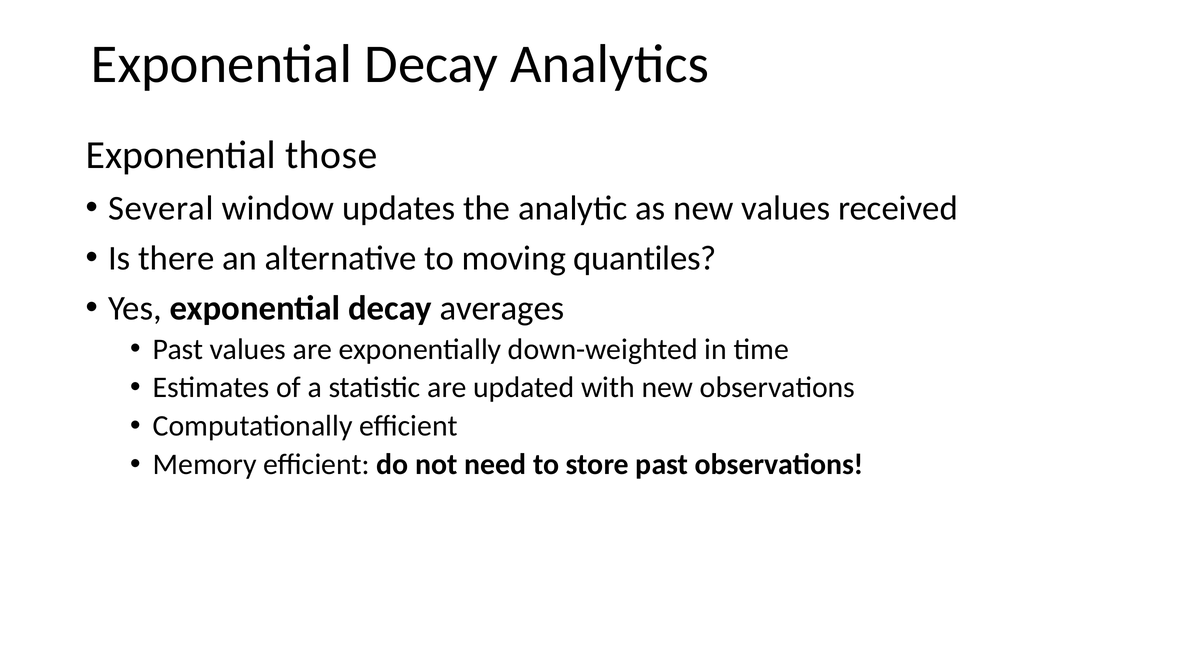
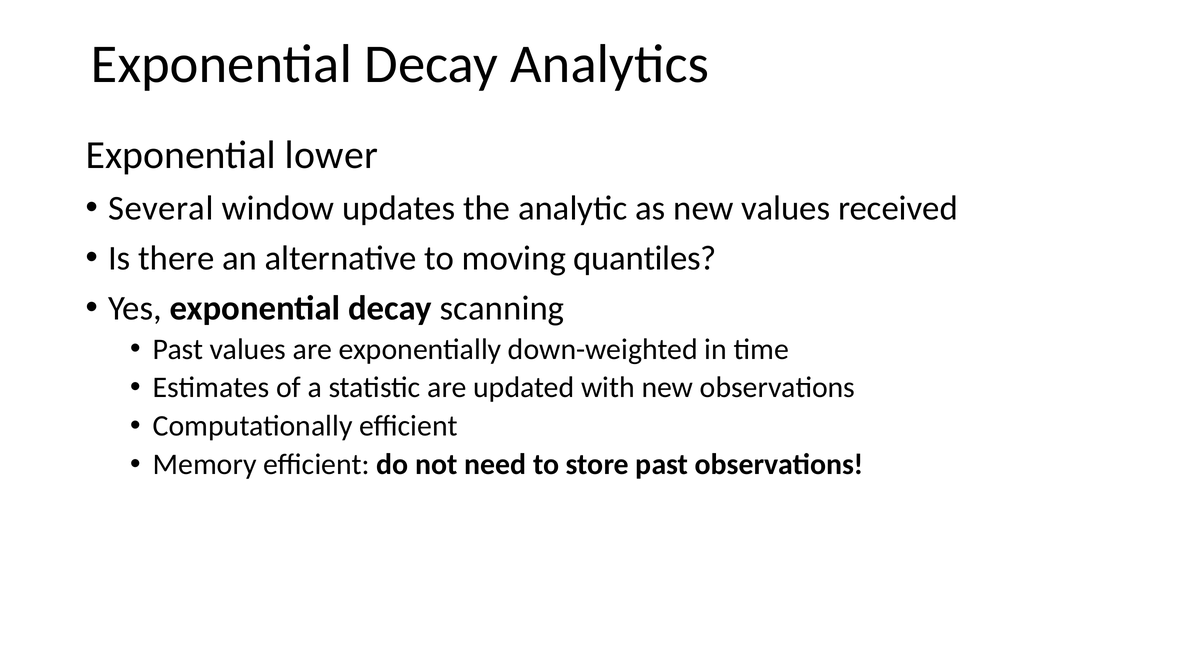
those: those -> lower
averages: averages -> scanning
